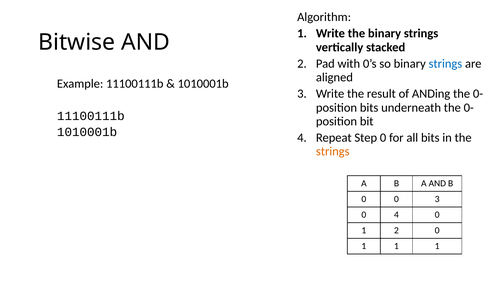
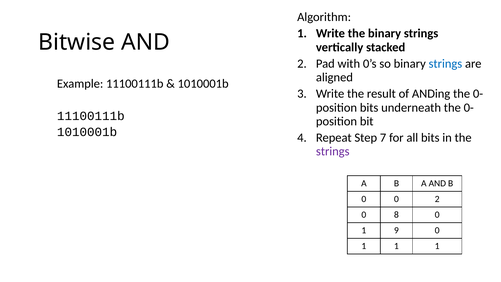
Step 0: 0 -> 7
strings at (333, 151) colour: orange -> purple
0 3: 3 -> 2
0 4: 4 -> 8
1 2: 2 -> 9
